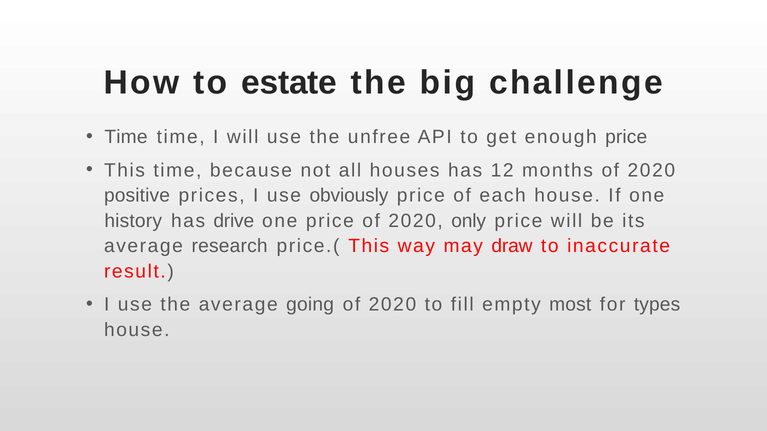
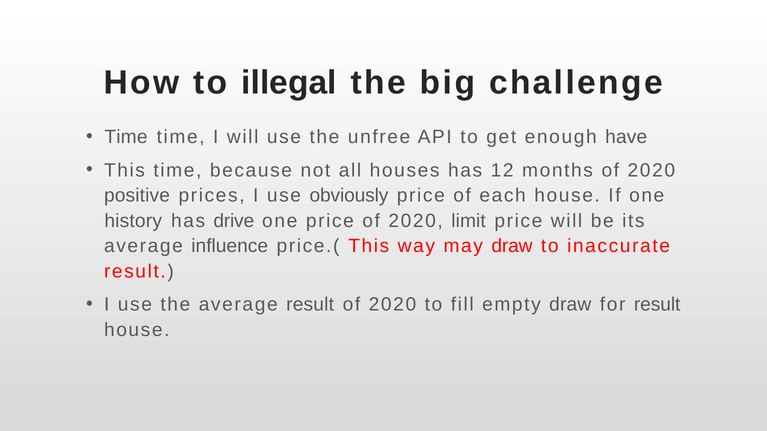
estate: estate -> illegal
enough price: price -> have
only: only -> limit
research: research -> influence
average going: going -> result
empty most: most -> draw
for types: types -> result
